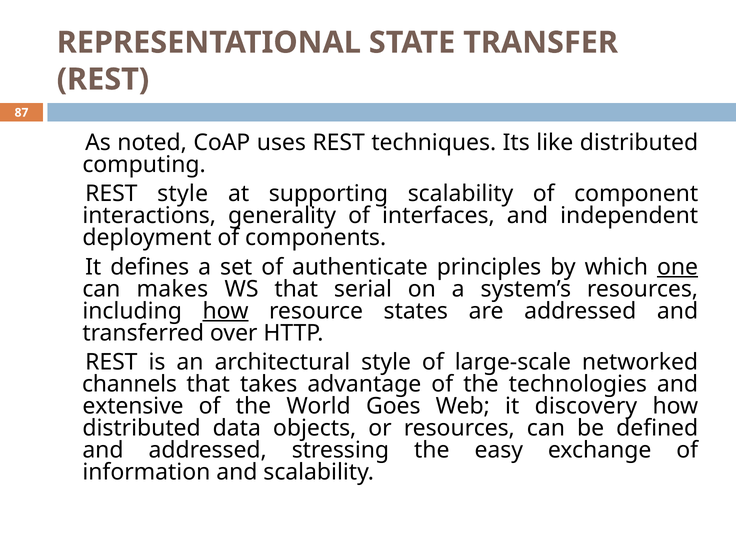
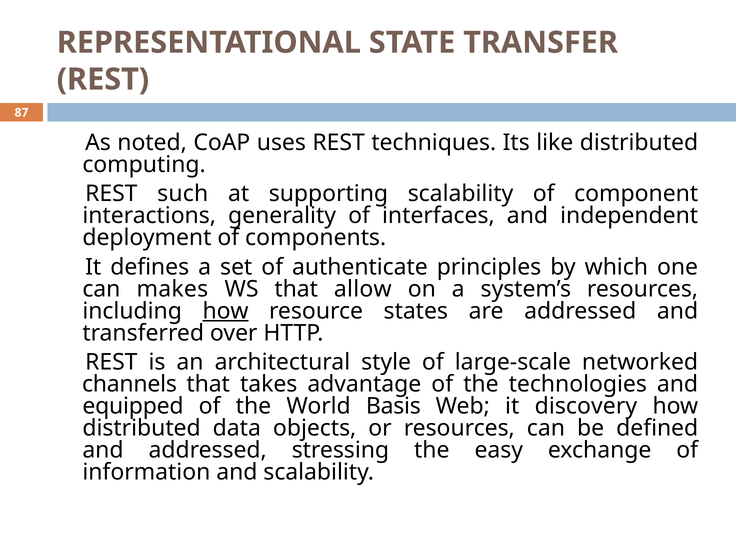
REST style: style -> such
one underline: present -> none
serial: serial -> allow
extensive: extensive -> equipped
Goes: Goes -> Basis
